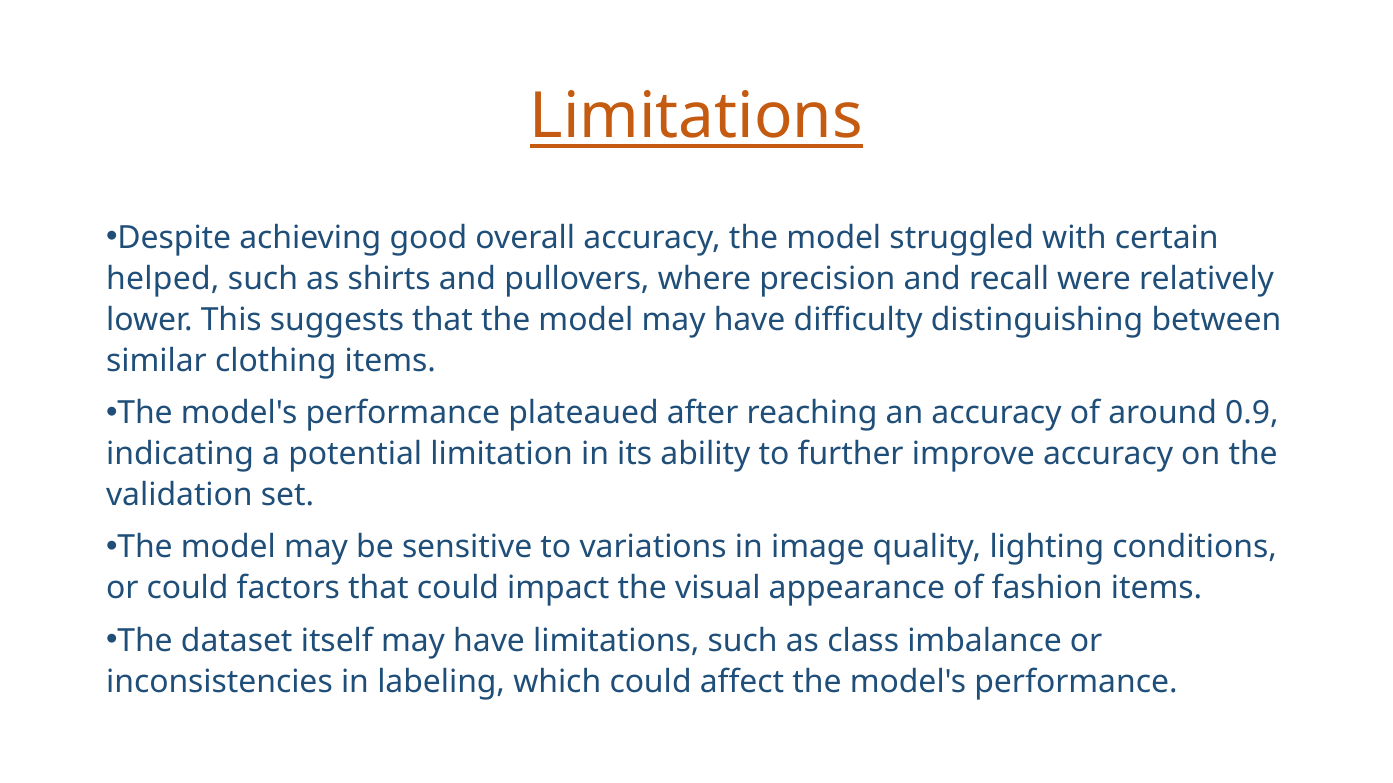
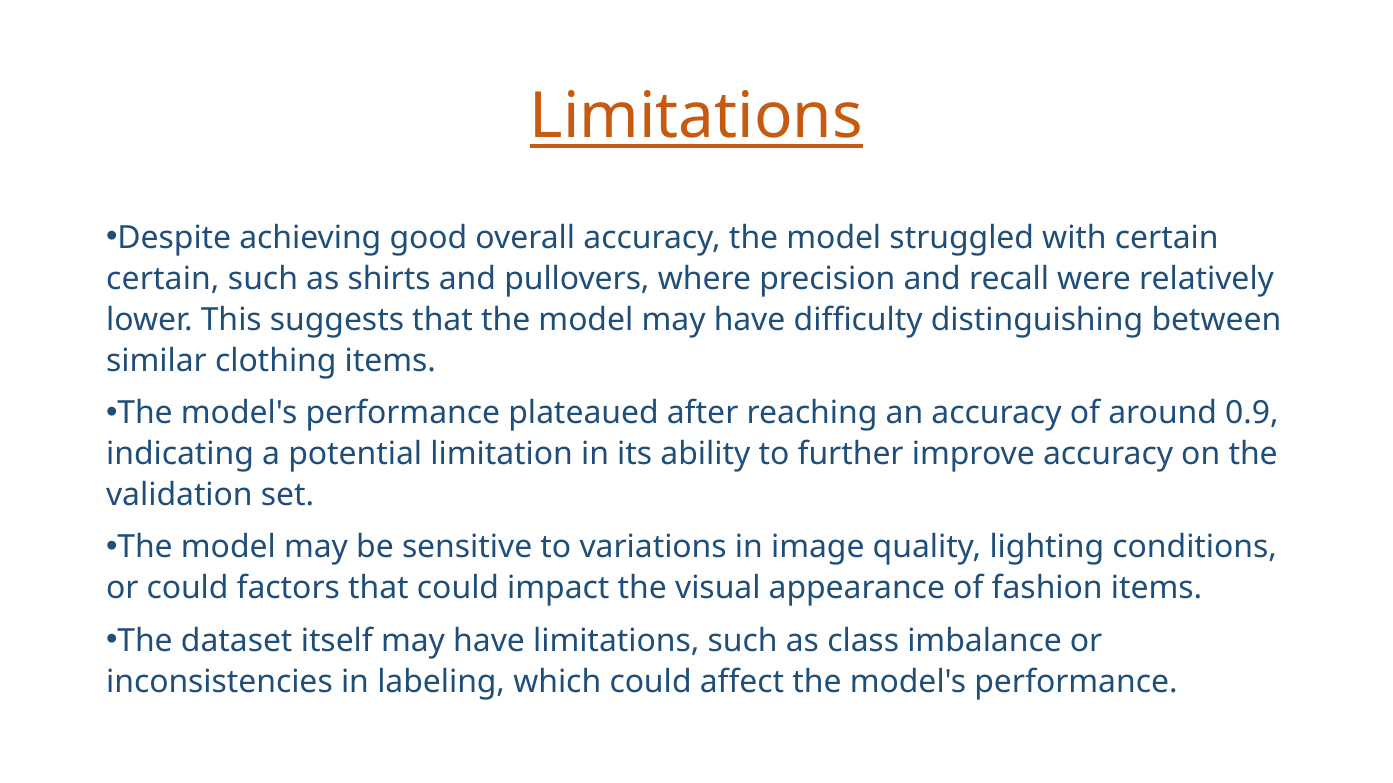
helped at (163, 279): helped -> certain
